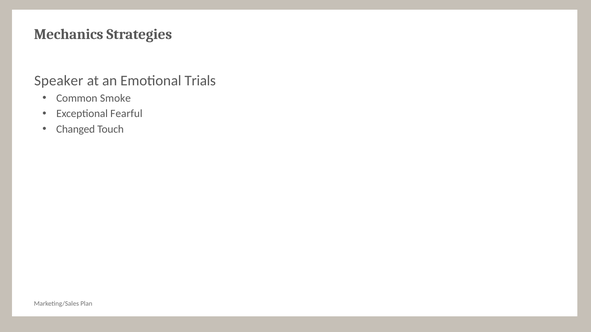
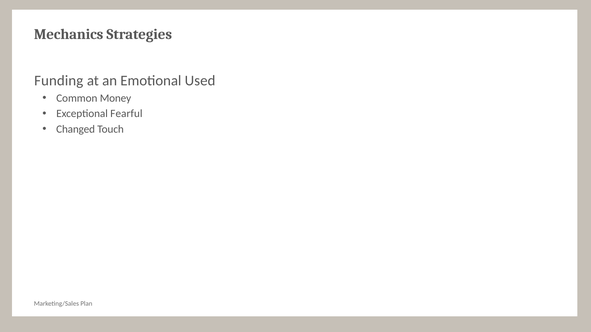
Speaker: Speaker -> Funding
Trials: Trials -> Used
Smoke: Smoke -> Money
